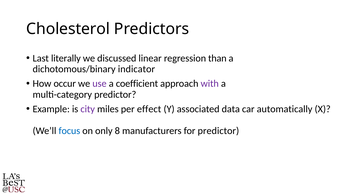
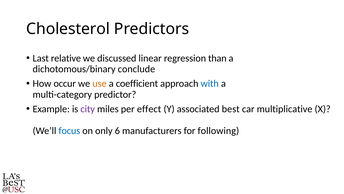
literally: literally -> relative
indicator: indicator -> conclude
use colour: purple -> orange
with colour: purple -> blue
data: data -> best
automatically: automatically -> multiplicative
8: 8 -> 6
for predictor: predictor -> following
